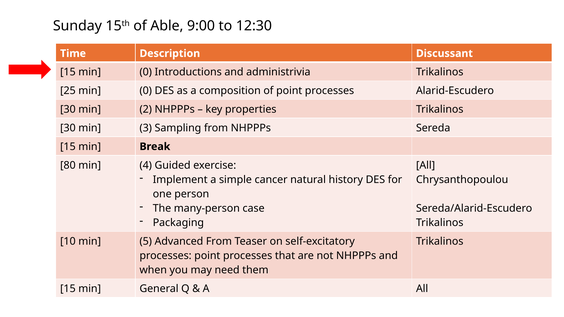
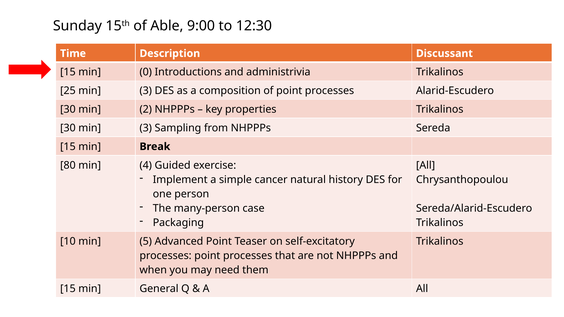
25 min 0: 0 -> 3
Advanced From: From -> Point
